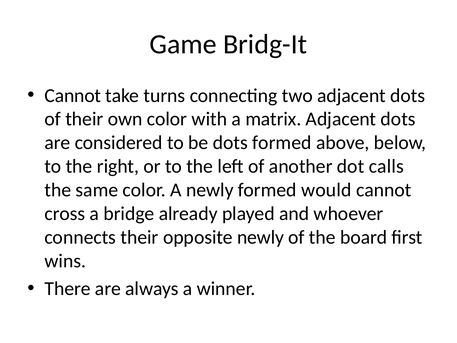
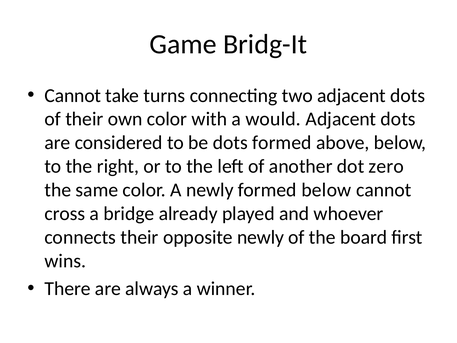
matrix: matrix -> would
calls: calls -> zero
formed would: would -> below
